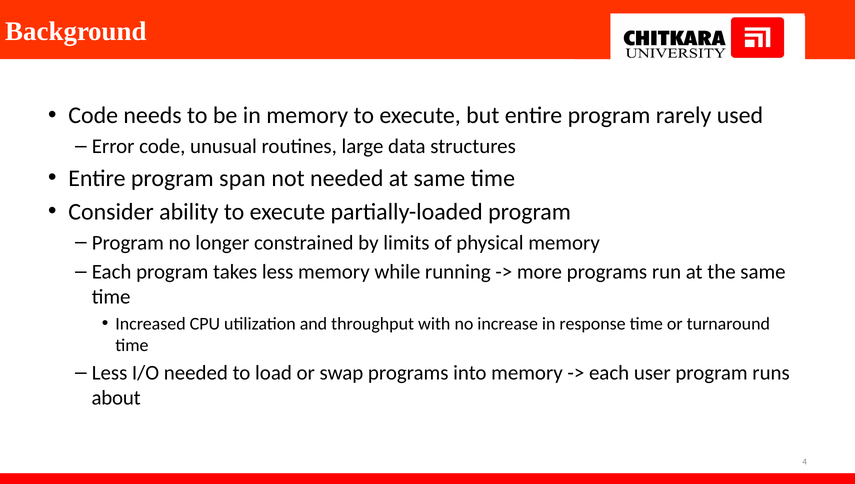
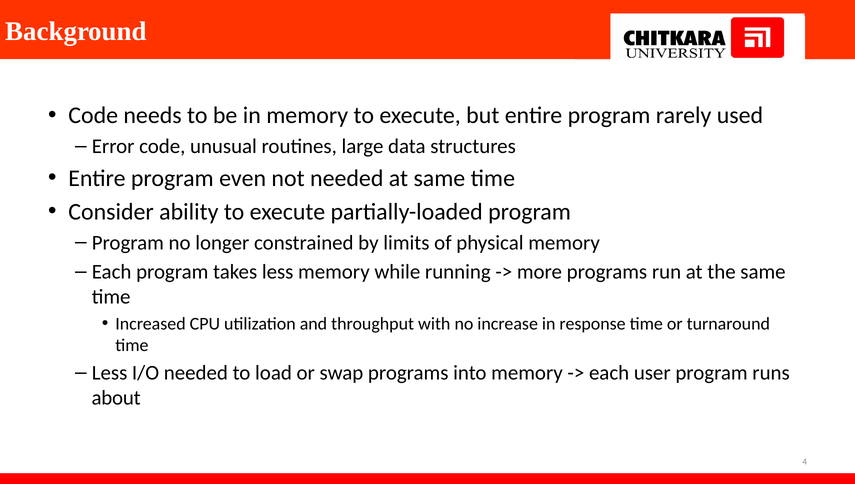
span: span -> even
